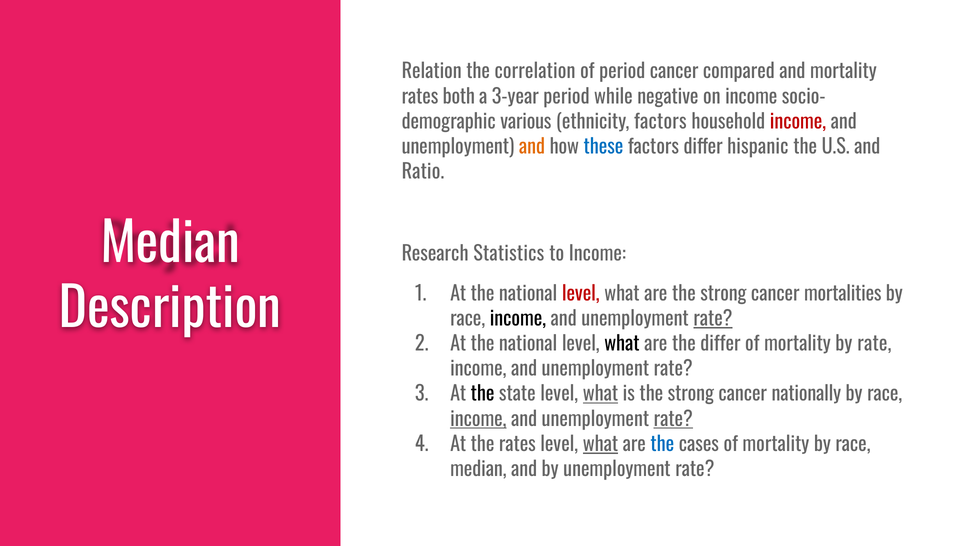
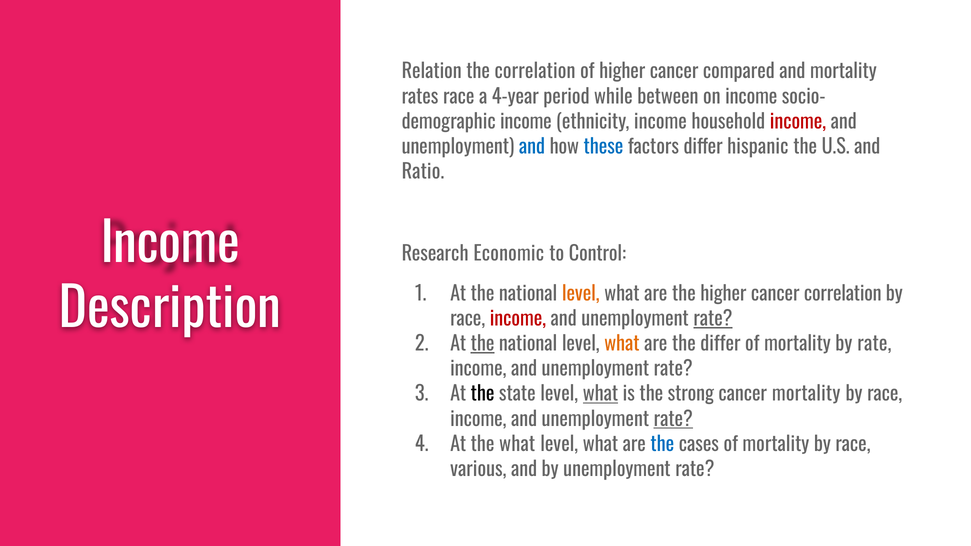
of period: period -> higher
rates both: both -> race
3-year: 3-year -> 4-year
negative: negative -> between
various at (526, 122): various -> income
ethnicity factors: factors -> income
and at (532, 147) colour: orange -> blue
Median at (170, 245): Median -> Income
Statistics: Statistics -> Economic
to Income: Income -> Control
level at (581, 294) colour: red -> orange
are the strong: strong -> higher
cancer mortalities: mortalities -> correlation
income at (518, 319) colour: black -> red
the at (483, 344) underline: none -> present
what at (622, 344) colour: black -> orange
cancer nationally: nationally -> mortality
income at (478, 420) underline: present -> none
the rates: rates -> what
what at (600, 445) underline: present -> none
median at (478, 470): median -> various
